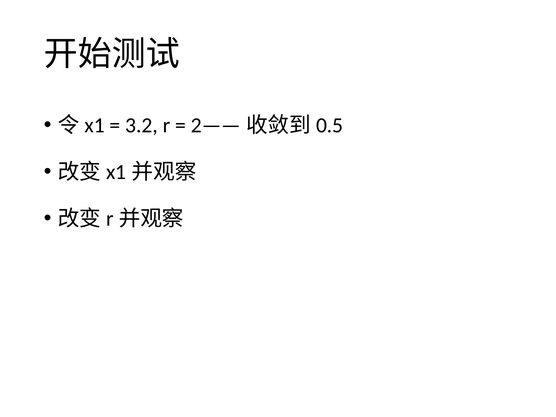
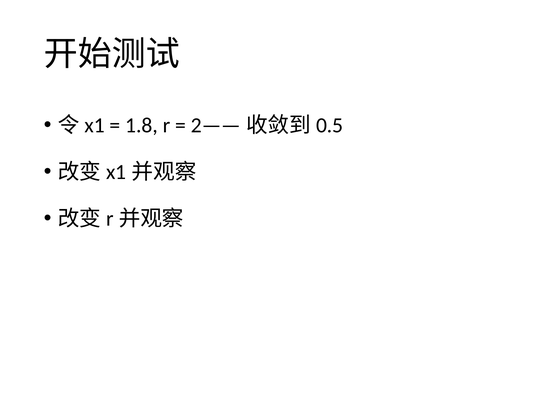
3.2: 3.2 -> 1.8
